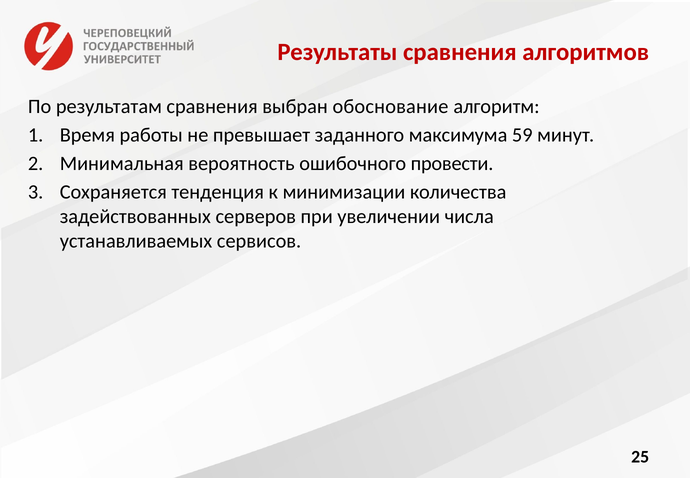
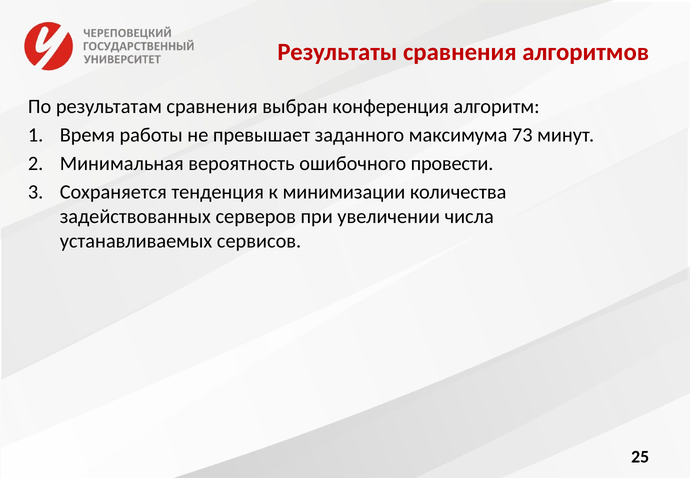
обоснование: обоснование -> конференция
59: 59 -> 73
